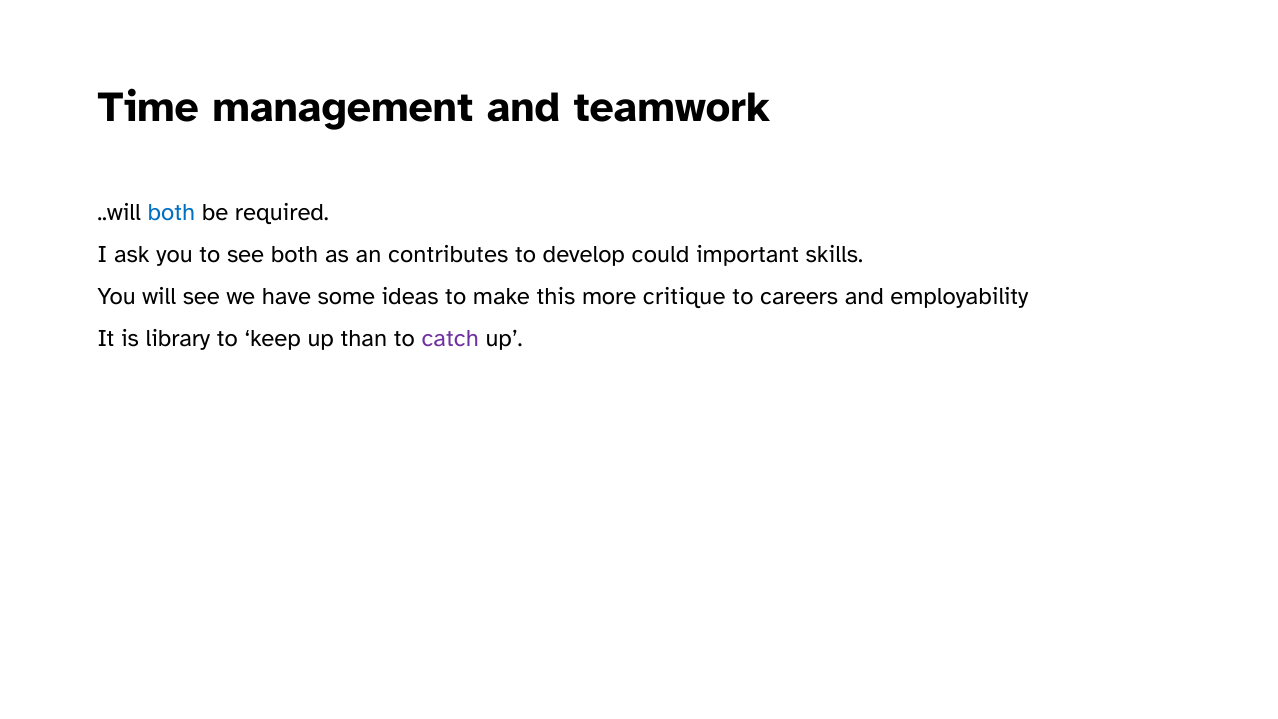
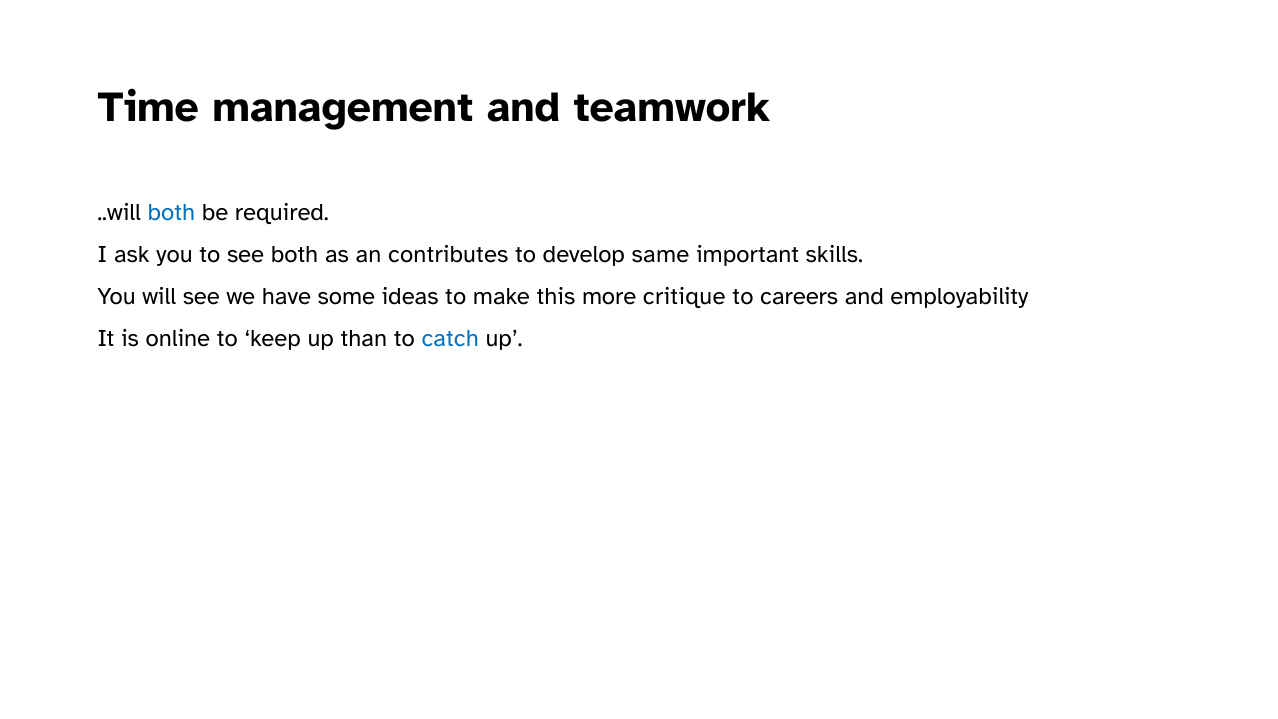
could: could -> same
library: library -> online
catch colour: purple -> blue
